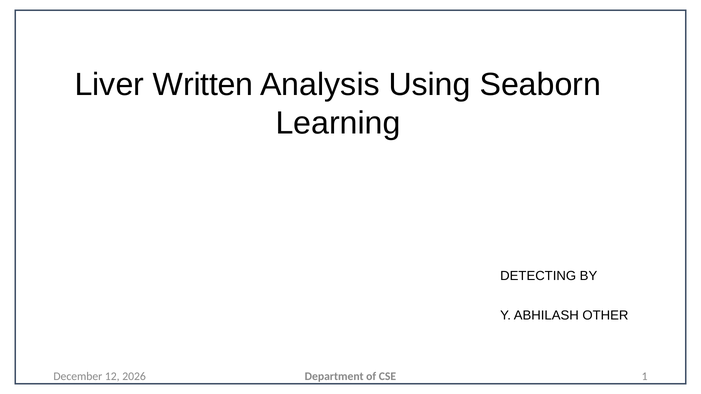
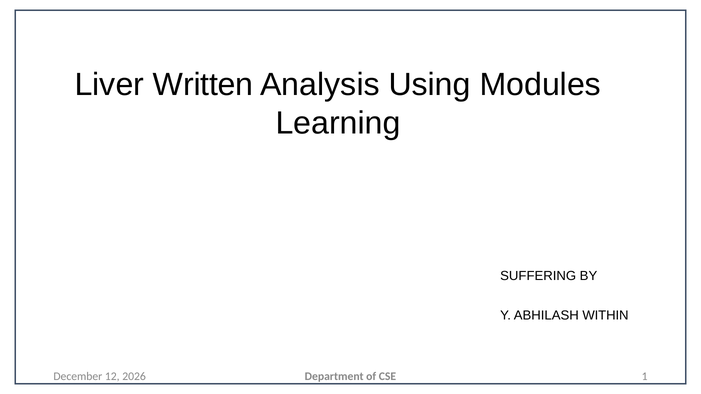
Seaborn: Seaborn -> Modules
DETECTING: DETECTING -> SUFFERING
OTHER: OTHER -> WITHIN
